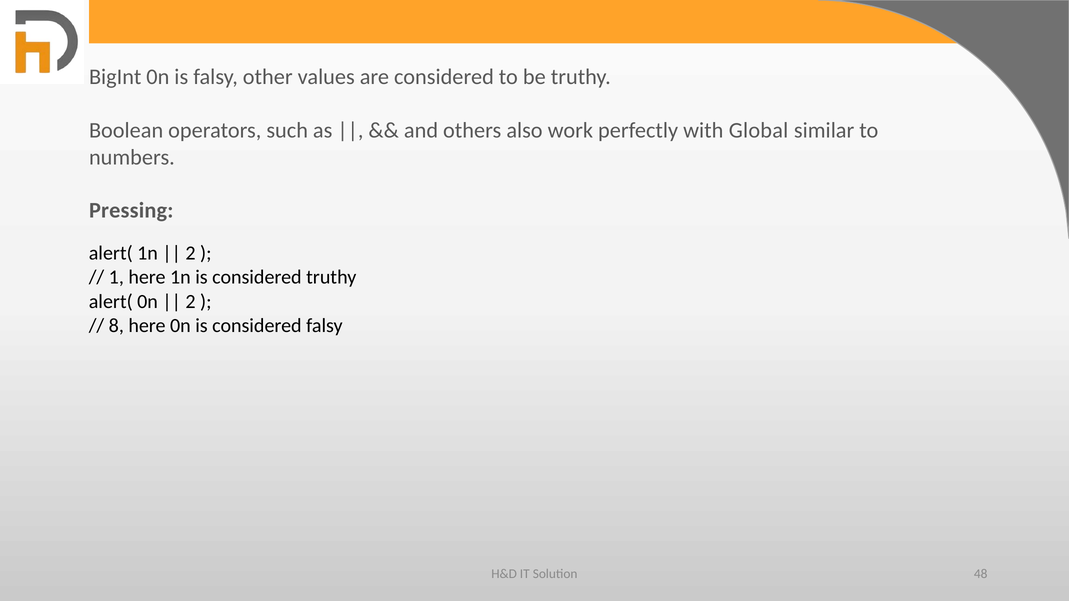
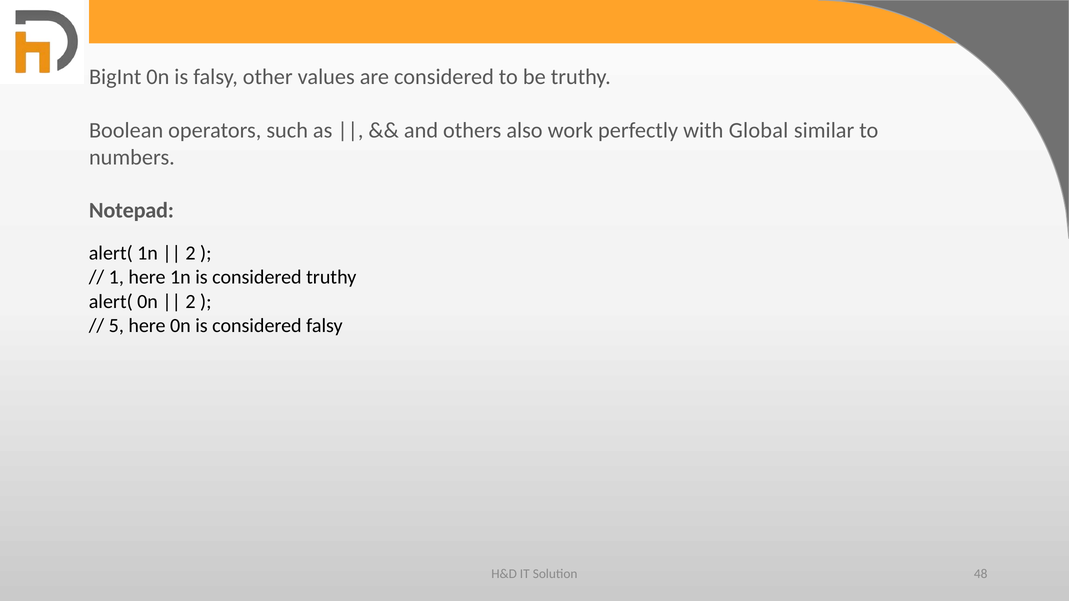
Pressing: Pressing -> Notepad
8: 8 -> 5
